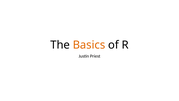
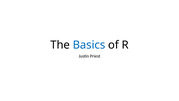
Basics colour: orange -> blue
